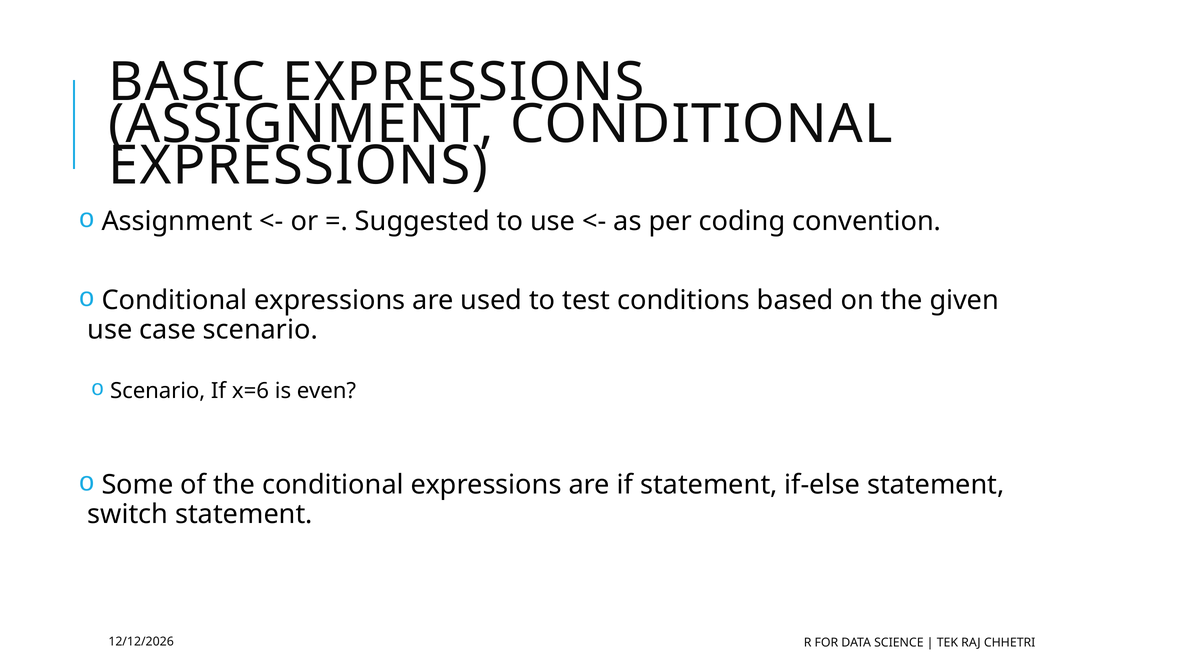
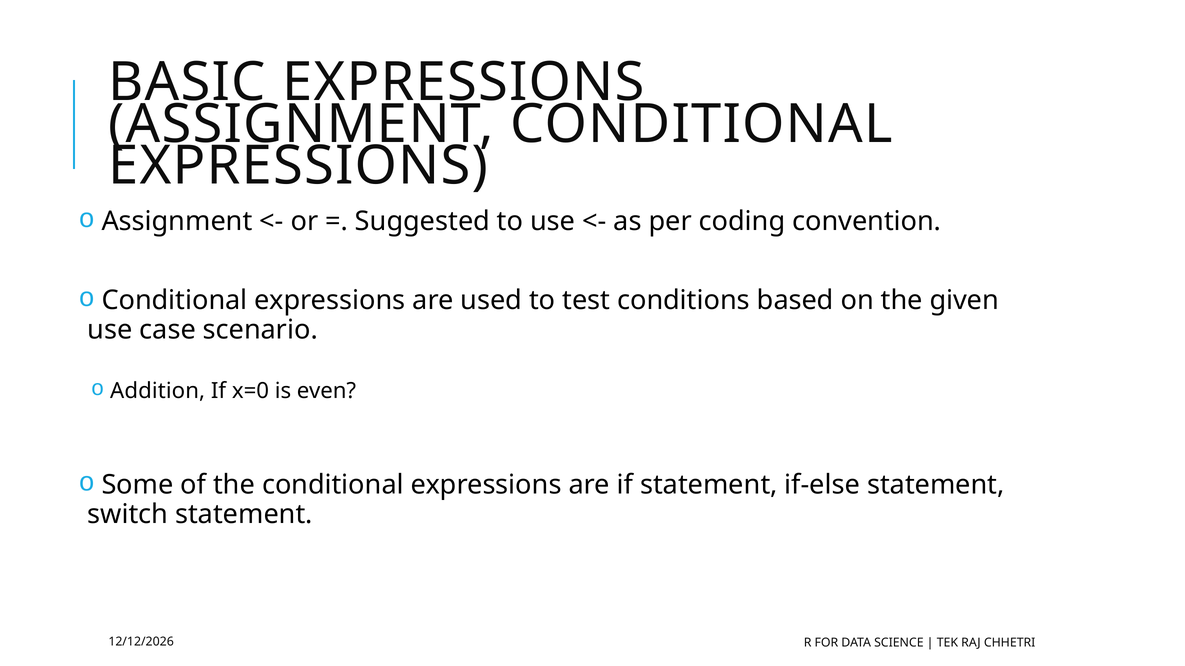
Scenario at (158, 391): Scenario -> Addition
x=6: x=6 -> x=0
